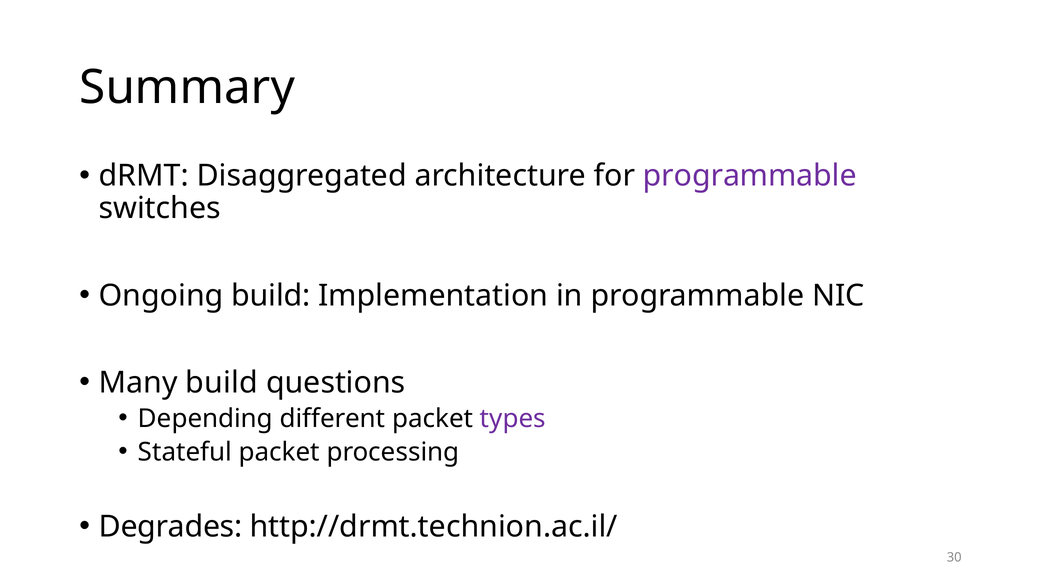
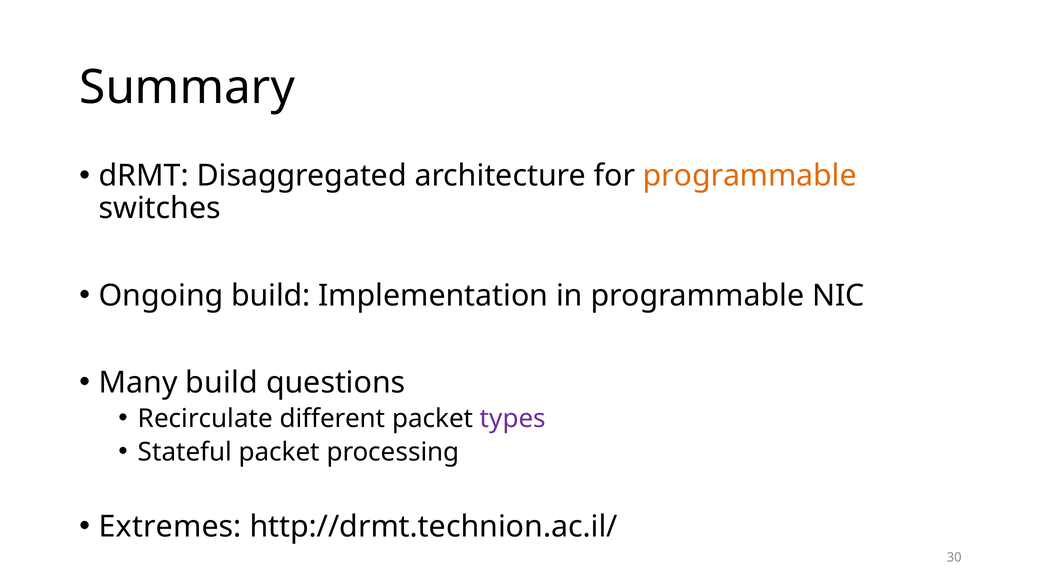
programmable at (750, 176) colour: purple -> orange
Depending: Depending -> Recirculate
Degrades: Degrades -> Extremes
